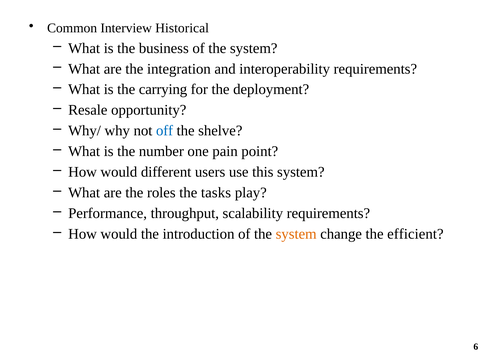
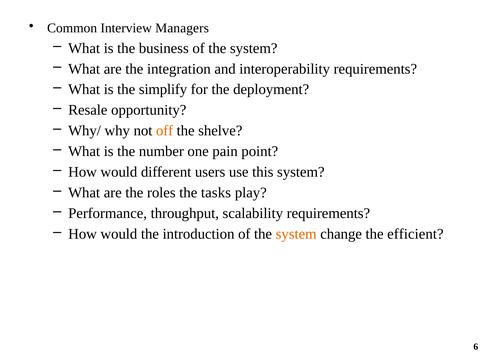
Historical: Historical -> Managers
carrying: carrying -> simplify
off colour: blue -> orange
